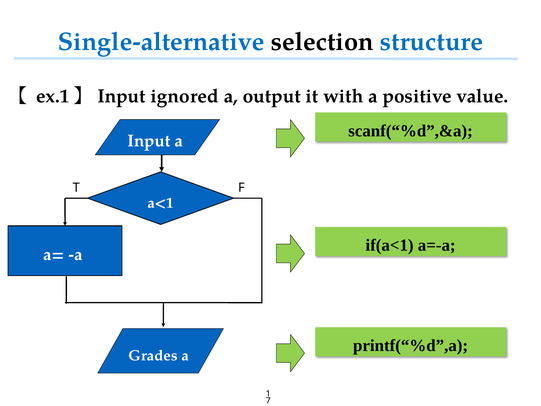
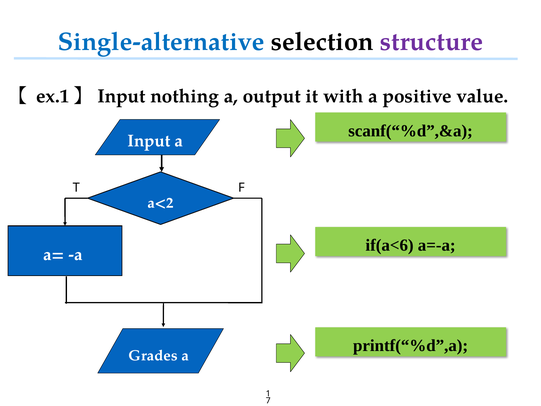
structure colour: blue -> purple
ignored: ignored -> nothing
a<1: a<1 -> a<2
if(a<1: if(a<1 -> if(a<6
